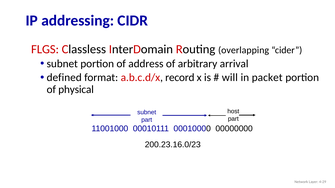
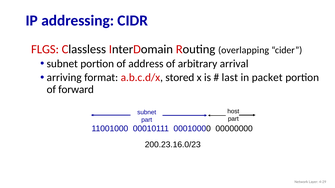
defined: defined -> arriving
record: record -> stored
will: will -> last
physical: physical -> forward
